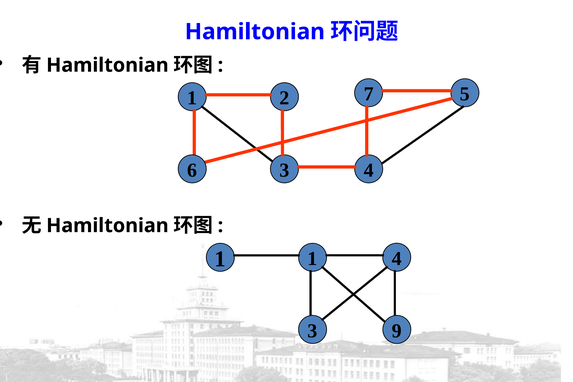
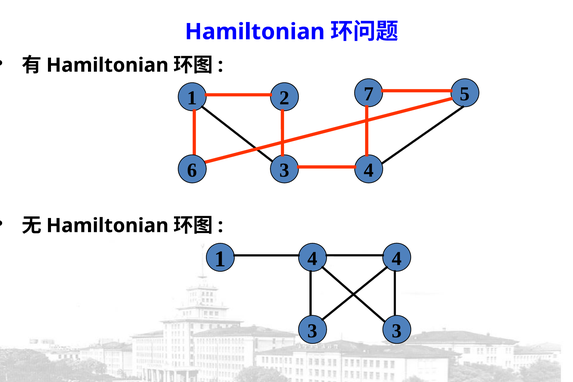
1 1: 1 -> 4
3 9: 9 -> 3
